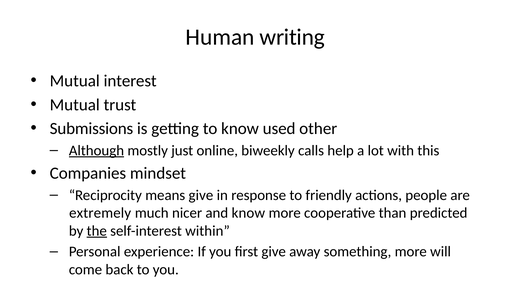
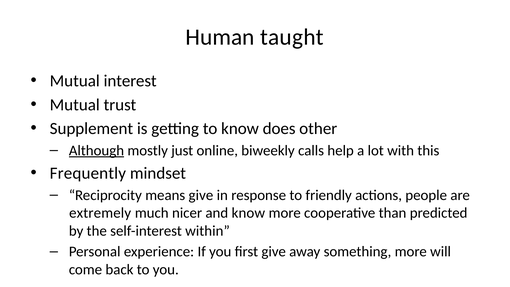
writing: writing -> taught
Submissions: Submissions -> Supplement
used: used -> does
Companies: Companies -> Frequently
the underline: present -> none
